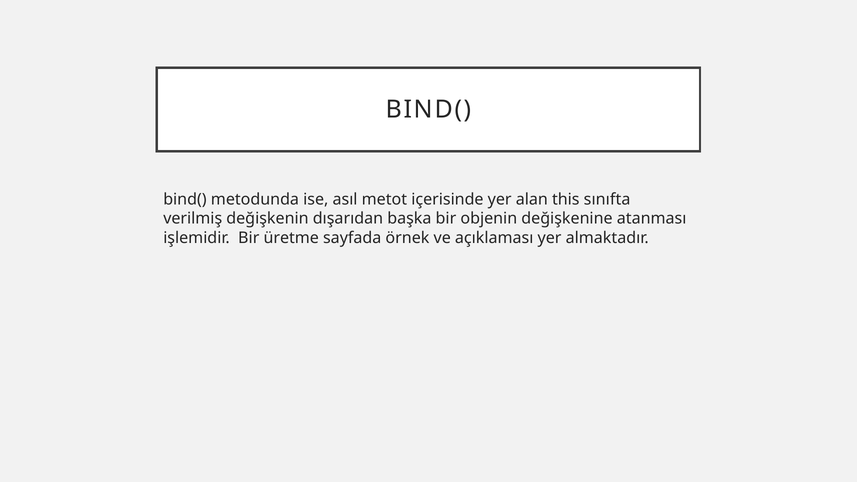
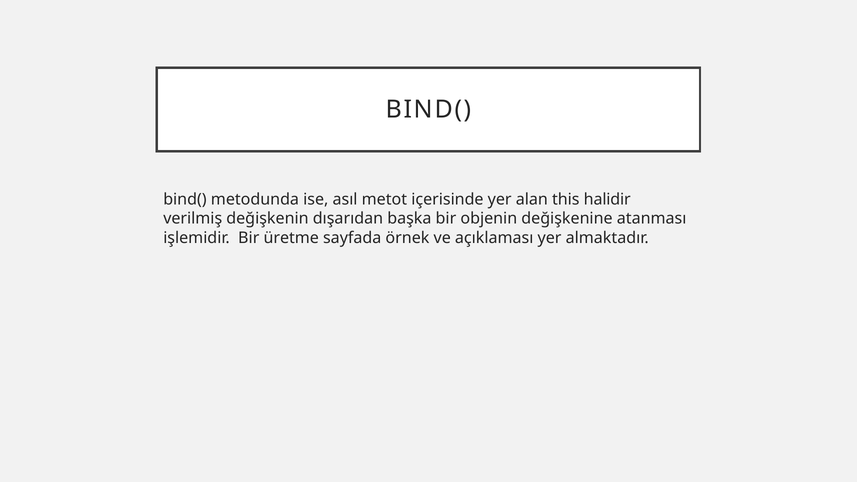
sınıfta: sınıfta -> halidir
